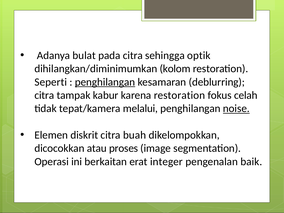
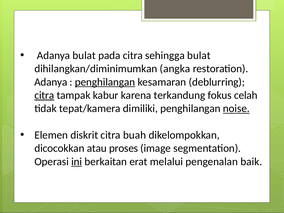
sehingga optik: optik -> bulat
kolom: kolom -> angka
Seperti at (51, 82): Seperti -> Adanya
citra at (44, 95) underline: none -> present
karena restoration: restoration -> terkandung
melalui: melalui -> dimiliki
ini underline: none -> present
integer: integer -> melalui
